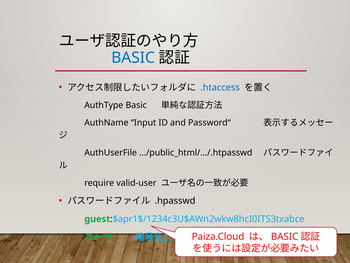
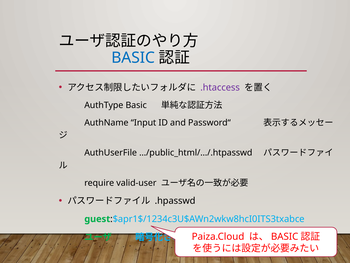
.htaccess colour: blue -> purple
